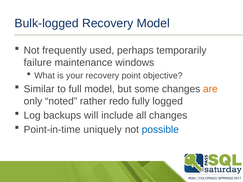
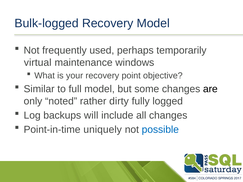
failure: failure -> virtual
are colour: orange -> black
redo: redo -> dirty
